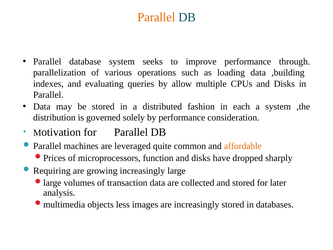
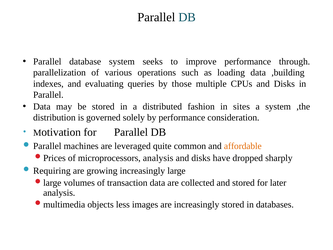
Parallel at (156, 17) colour: orange -> black
allow: allow -> those
each: each -> sites
microprocessors function: function -> analysis
